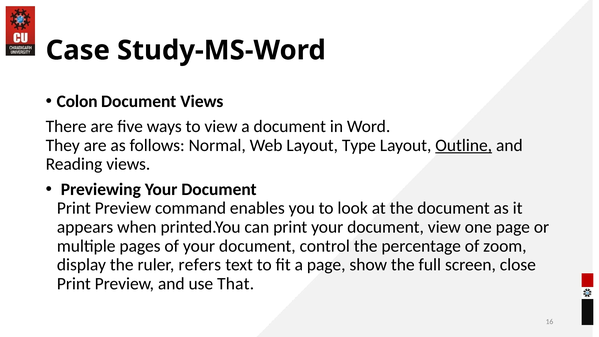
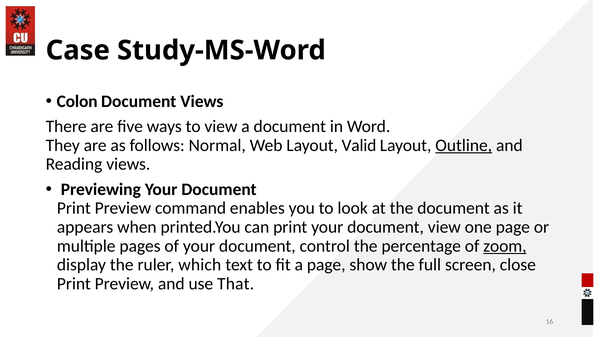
Type: Type -> Valid
zoom underline: none -> present
refers: refers -> which
